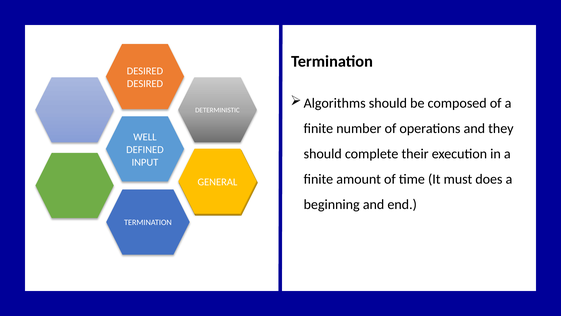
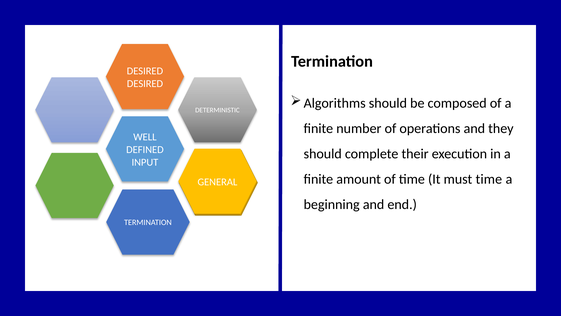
must does: does -> time
